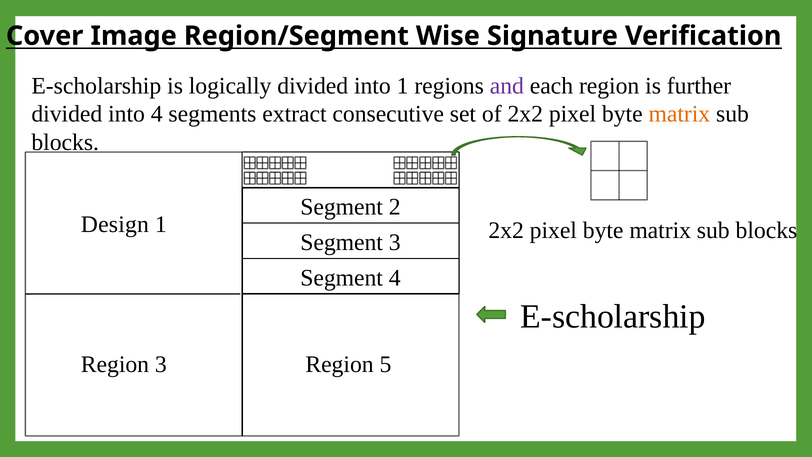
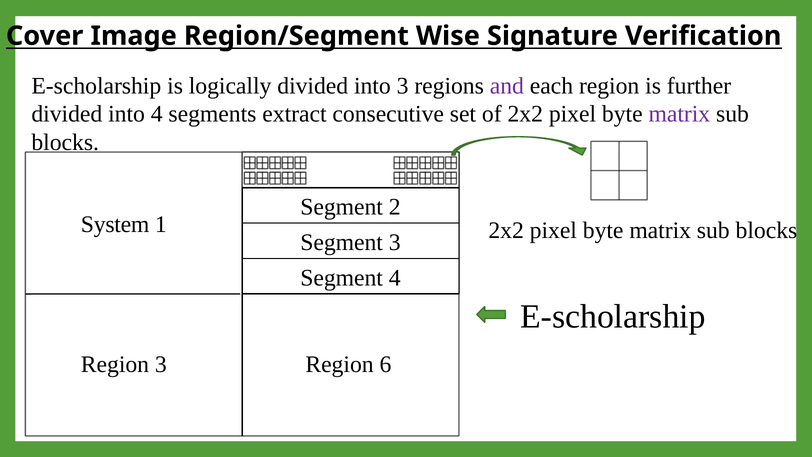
into 1: 1 -> 3
matrix at (679, 114) colour: orange -> purple
Design: Design -> System
5: 5 -> 6
